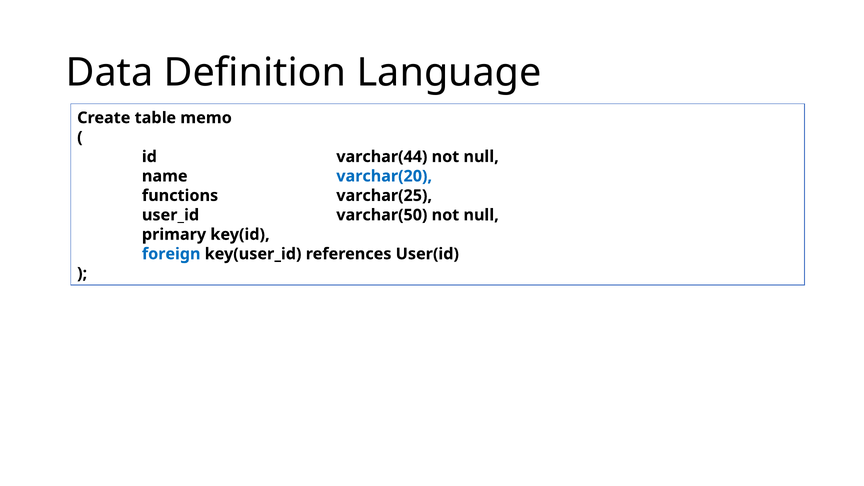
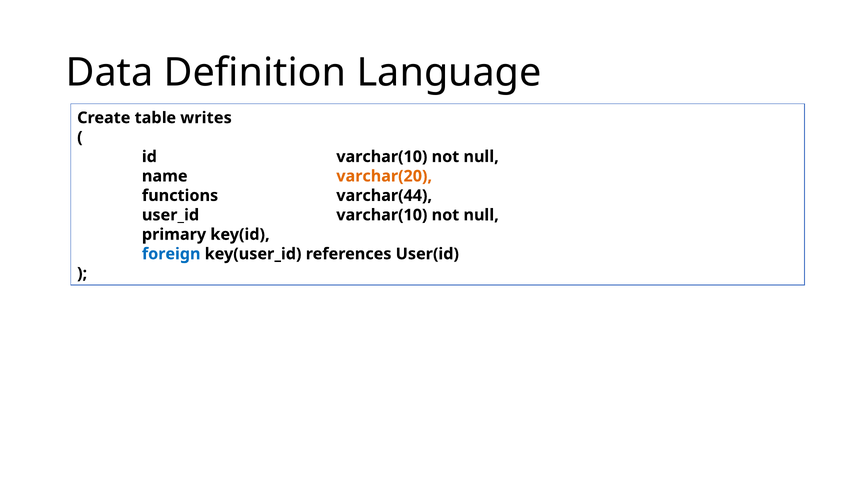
memo: memo -> writes
id varchar(44: varchar(44 -> varchar(10
varchar(20 colour: blue -> orange
varchar(25: varchar(25 -> varchar(44
user_id varchar(50: varchar(50 -> varchar(10
